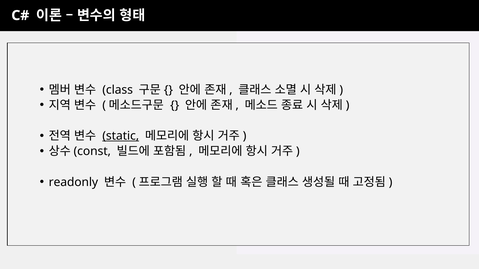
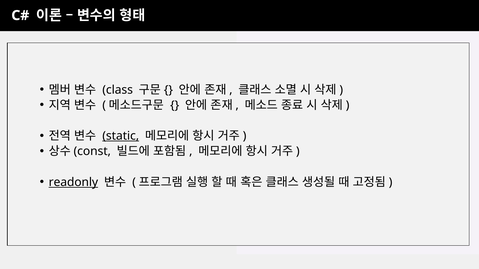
readonly underline: none -> present
